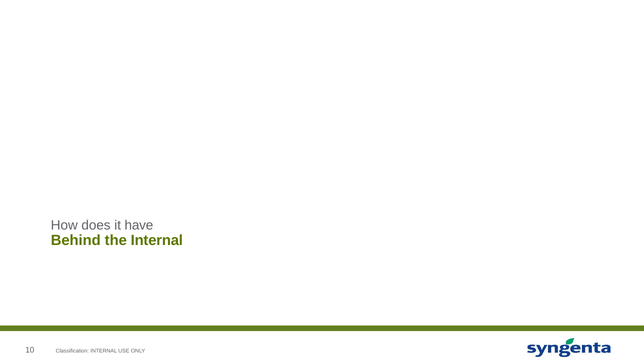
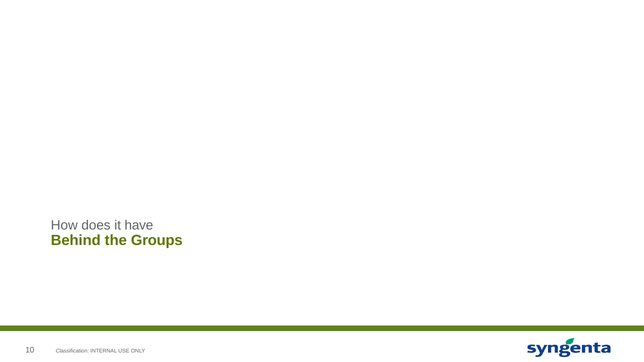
the Internal: Internal -> Groups
